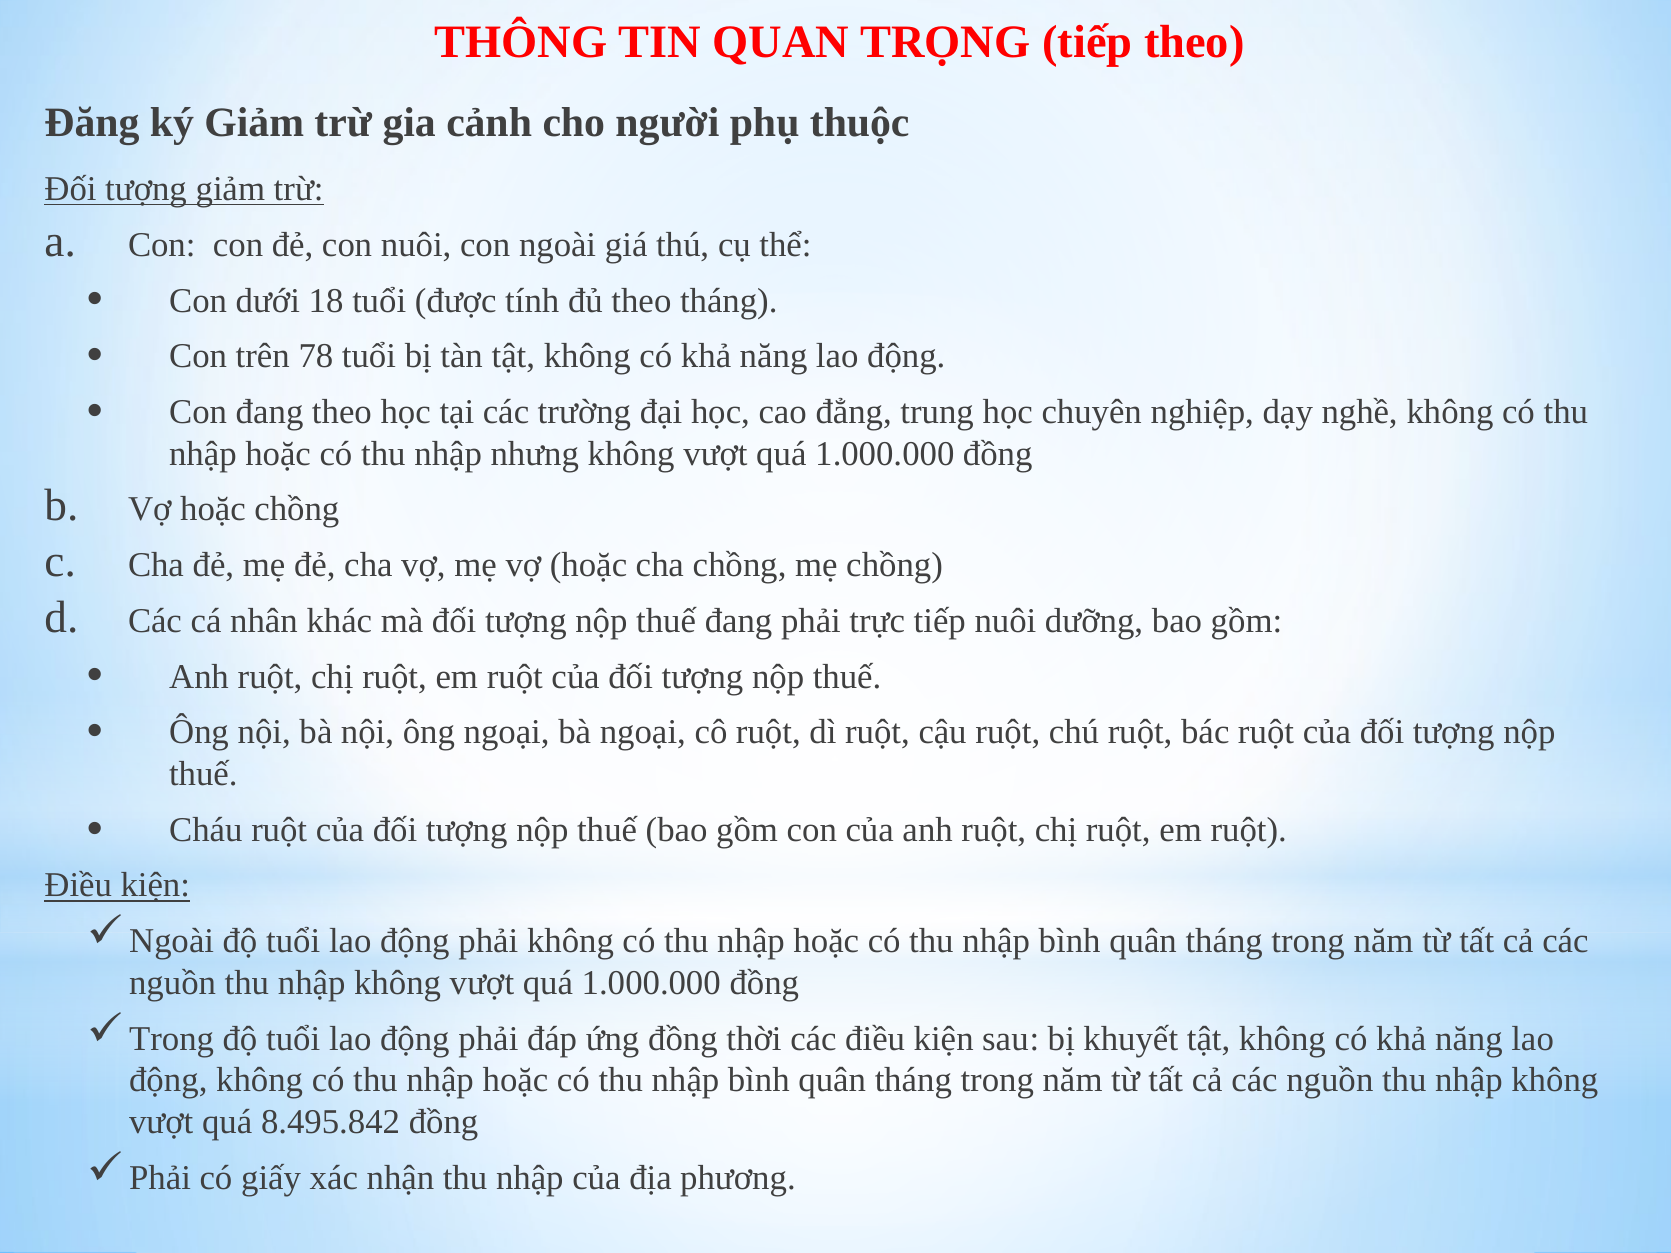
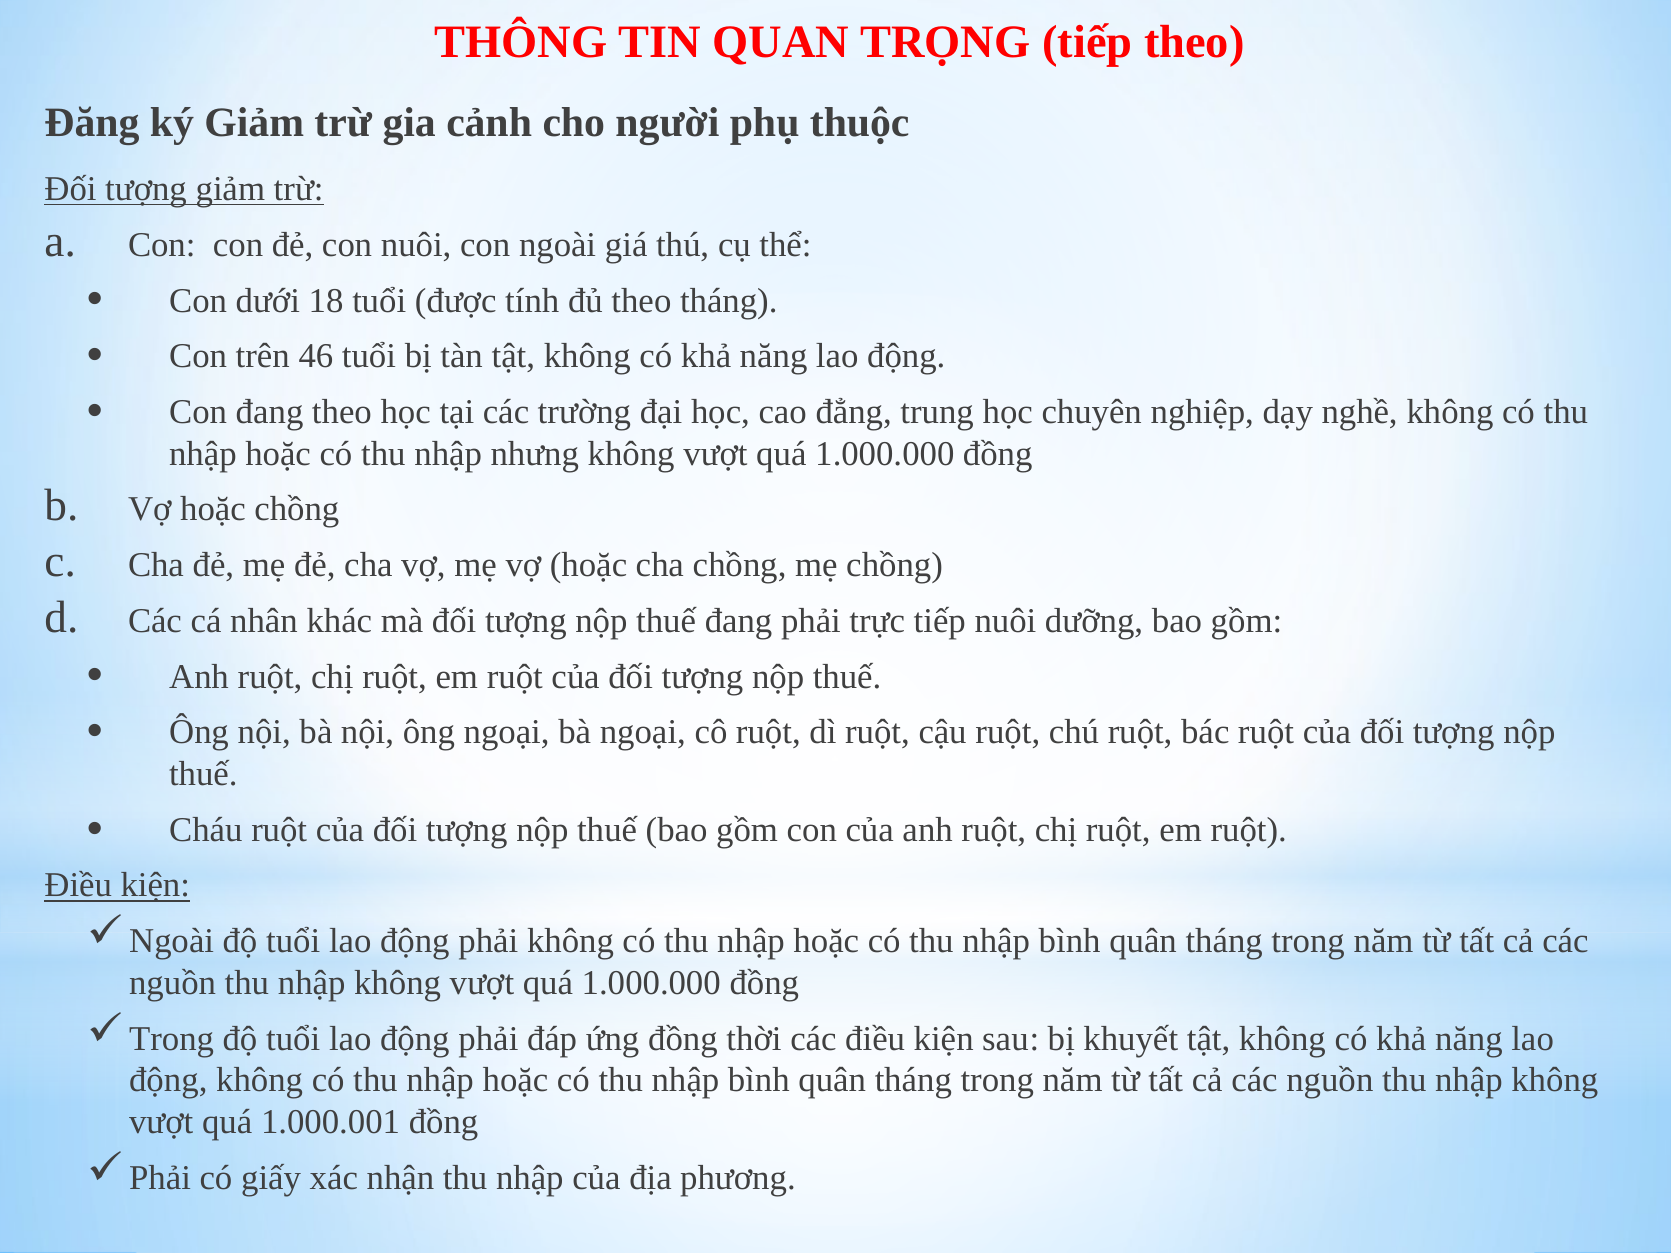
78: 78 -> 46
8.495.842: 8.495.842 -> 1.000.001
